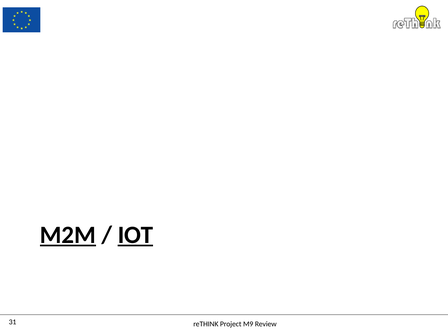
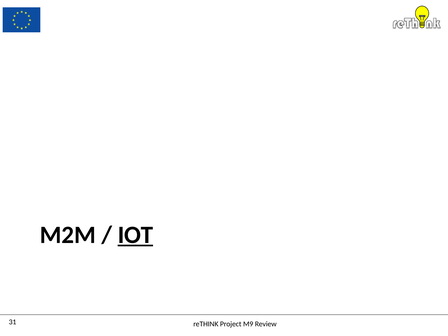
M2M underline: present -> none
